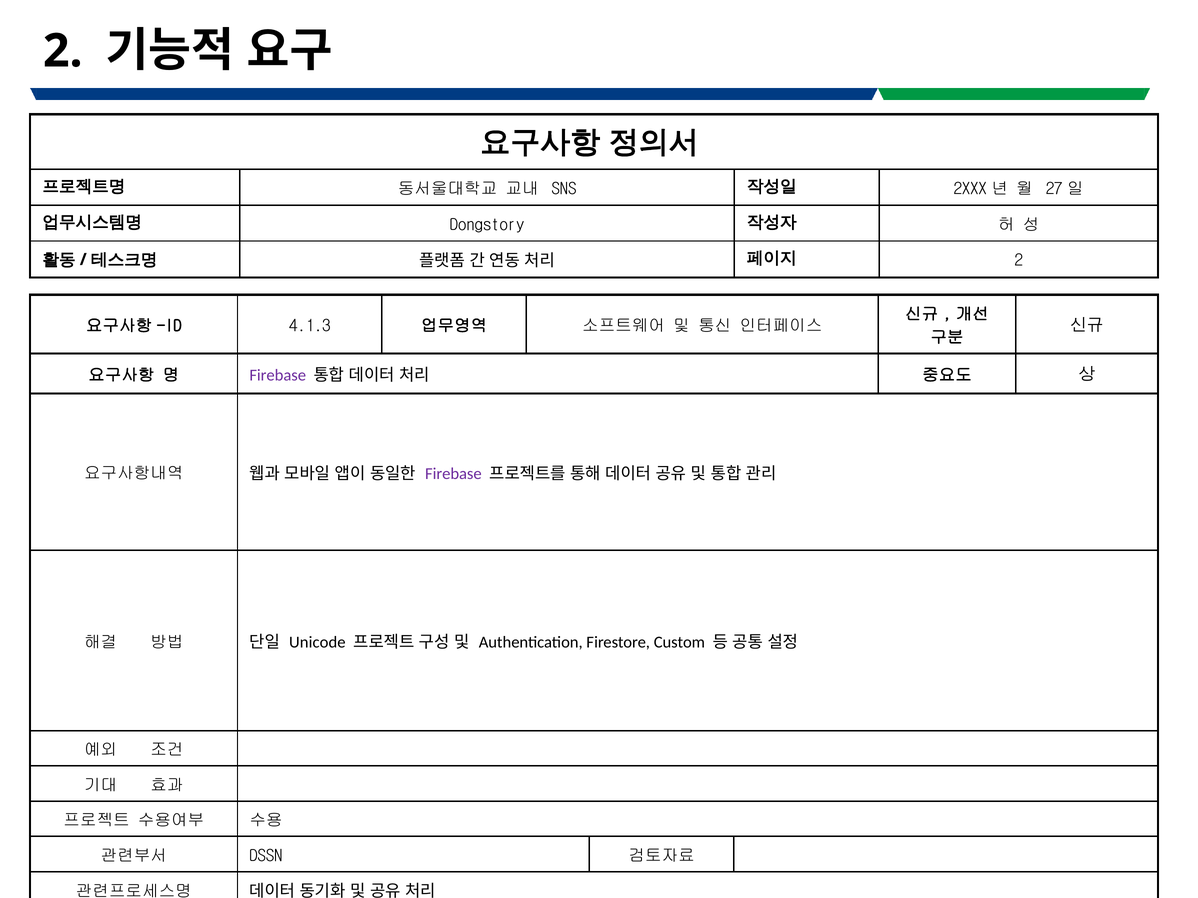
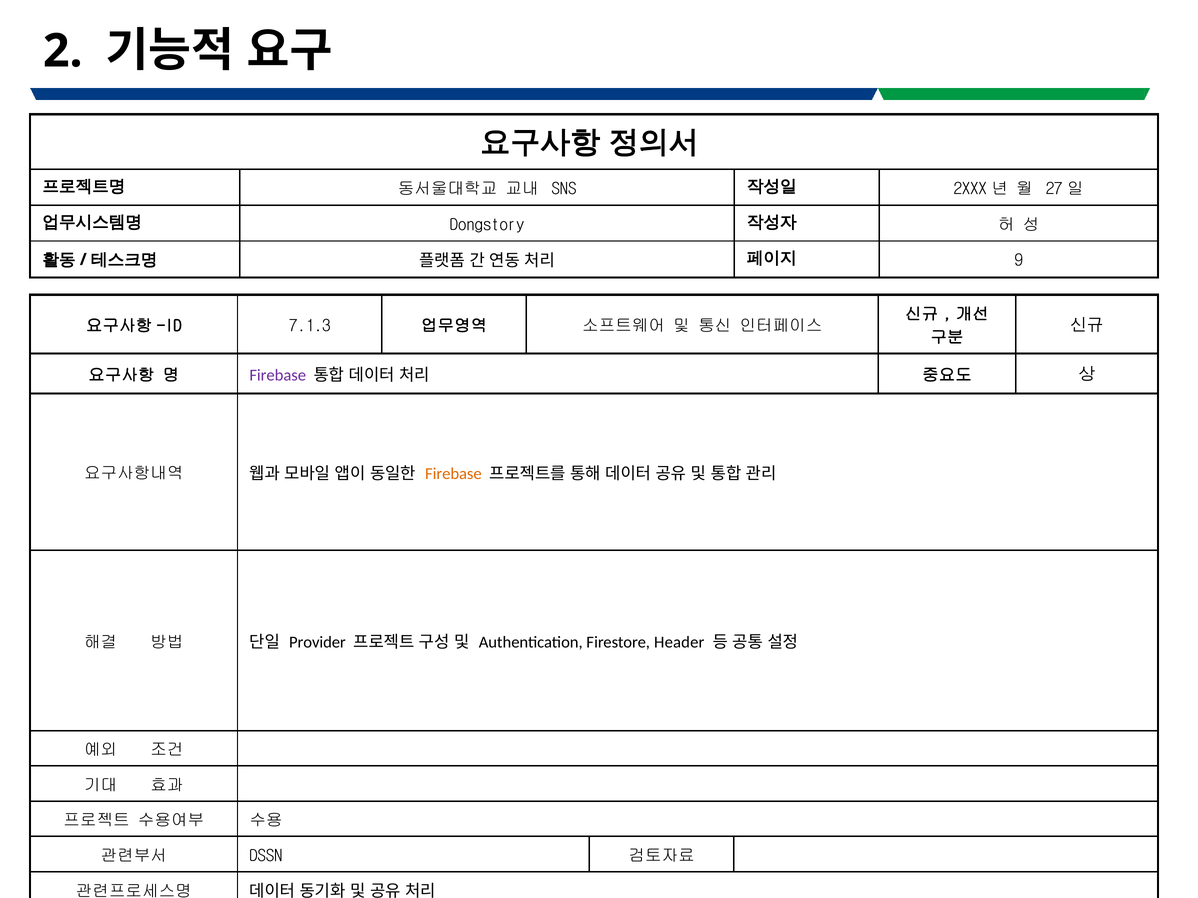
2 at (1019, 261): 2 -> 9
4.1.3: 4.1.3 -> 7.1.3
Firebase at (453, 474) colour: purple -> orange
Unicode: Unicode -> Provider
Custom: Custom -> Header
